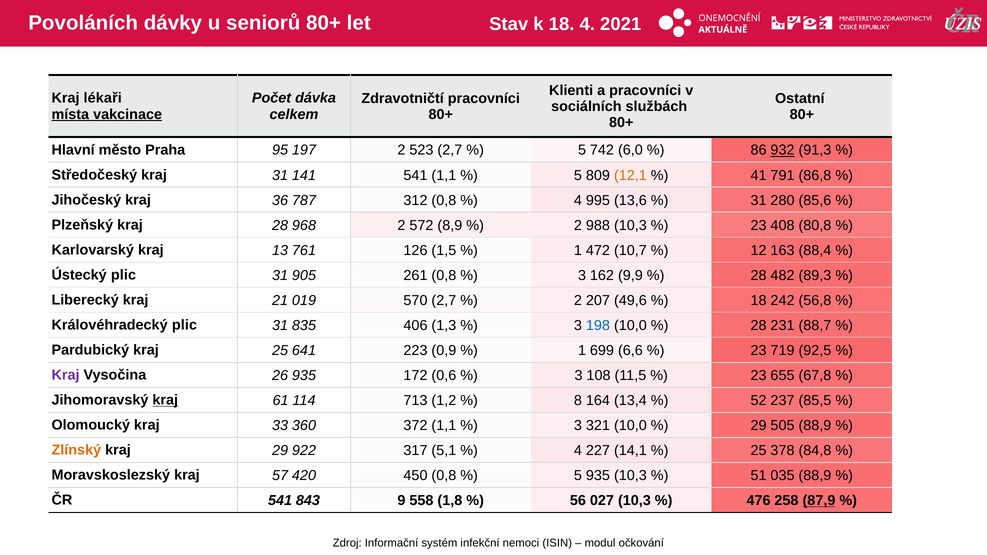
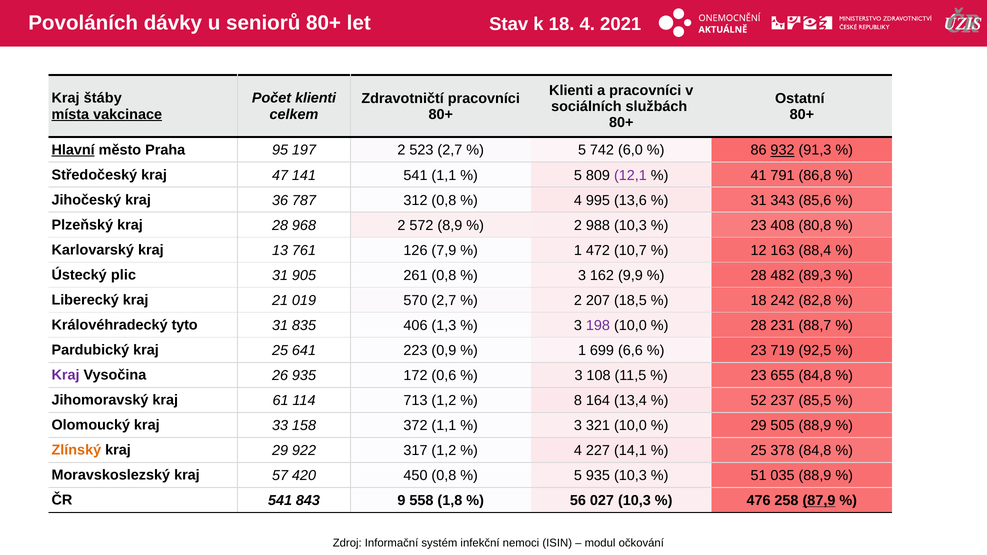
lékaři: lékaři -> štáby
Počet dávka: dávka -> klienti
Hlavní underline: none -> present
kraj 31: 31 -> 47
12,1 colour: orange -> purple
280: 280 -> 343
1,5: 1,5 -> 7,9
49,6: 49,6 -> 18,5
56,8: 56,8 -> 82,8
Královéhradecký plic: plic -> tyto
198 colour: blue -> purple
655 67,8: 67,8 -> 84,8
kraj at (165, 400) underline: present -> none
360: 360 -> 158
317 5,1: 5,1 -> 1,2
